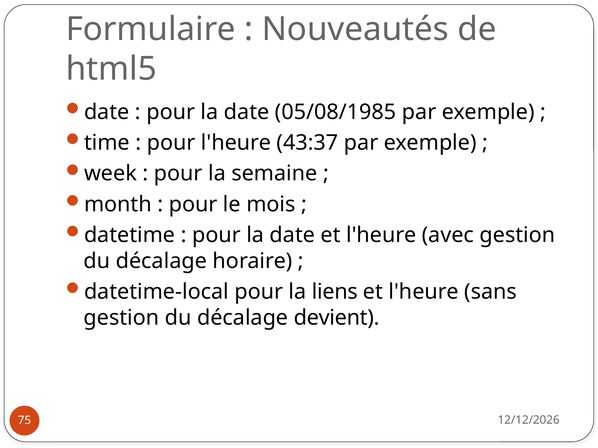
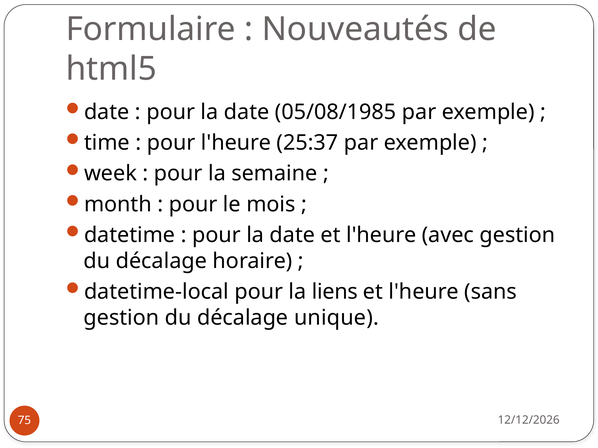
43:37: 43:37 -> 25:37
devient: devient -> unique
